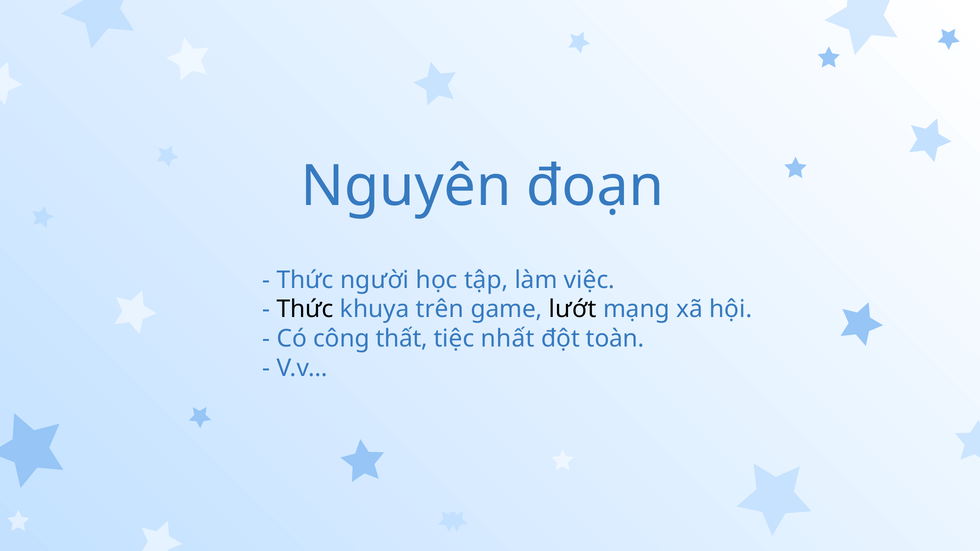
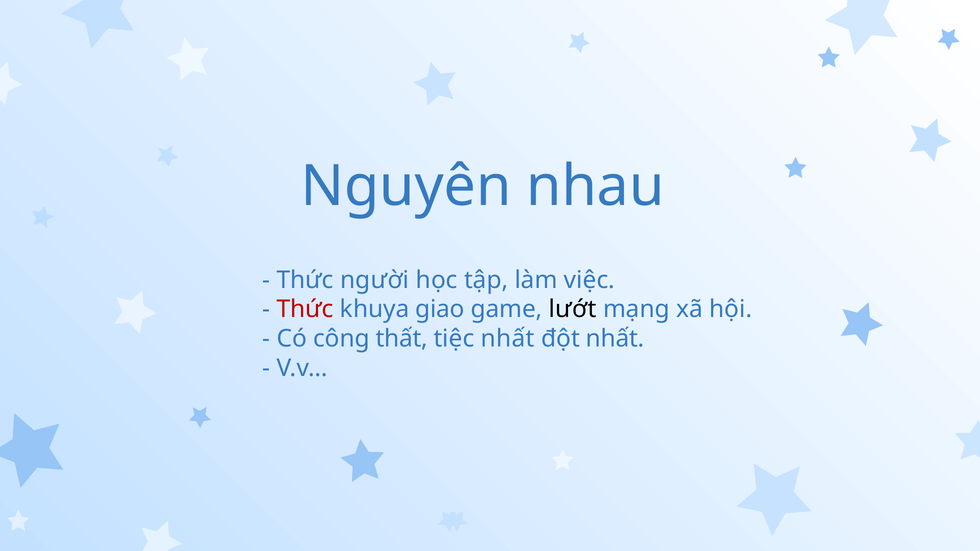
đoạn: đoạn -> nhau
Thức at (305, 310) colour: black -> red
trên: trên -> giao
đột toàn: toàn -> nhất
